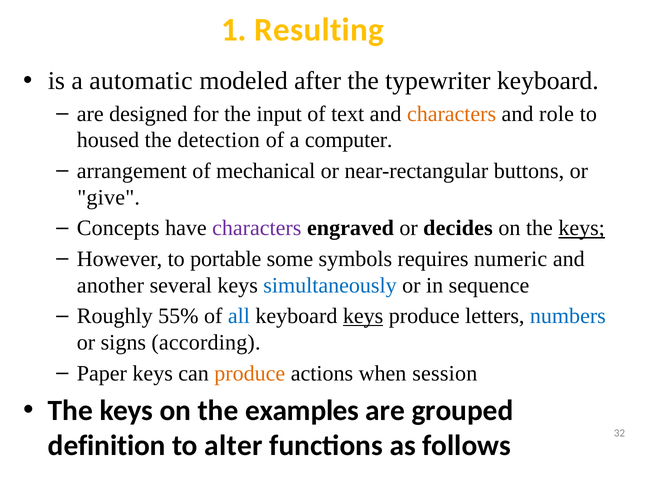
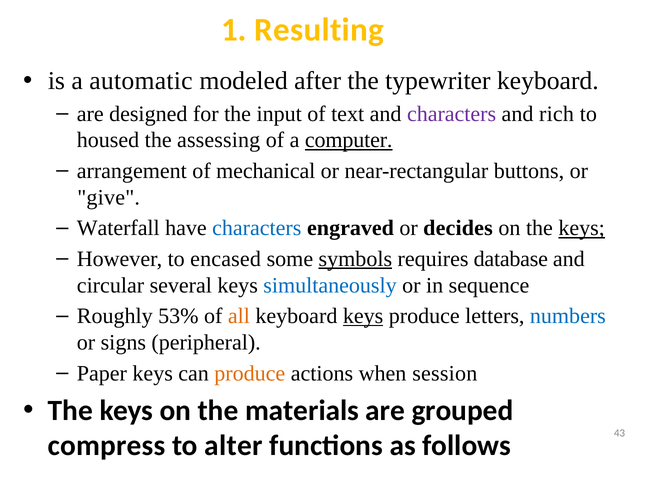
characters at (452, 114) colour: orange -> purple
role: role -> rich
detection: detection -> assessing
computer underline: none -> present
Concepts: Concepts -> Waterfall
characters at (257, 228) colour: purple -> blue
portable: portable -> encased
symbols underline: none -> present
numeric: numeric -> database
another: another -> circular
55%: 55% -> 53%
all colour: blue -> orange
according: according -> peripheral
examples: examples -> materials
definition: definition -> compress
32: 32 -> 43
